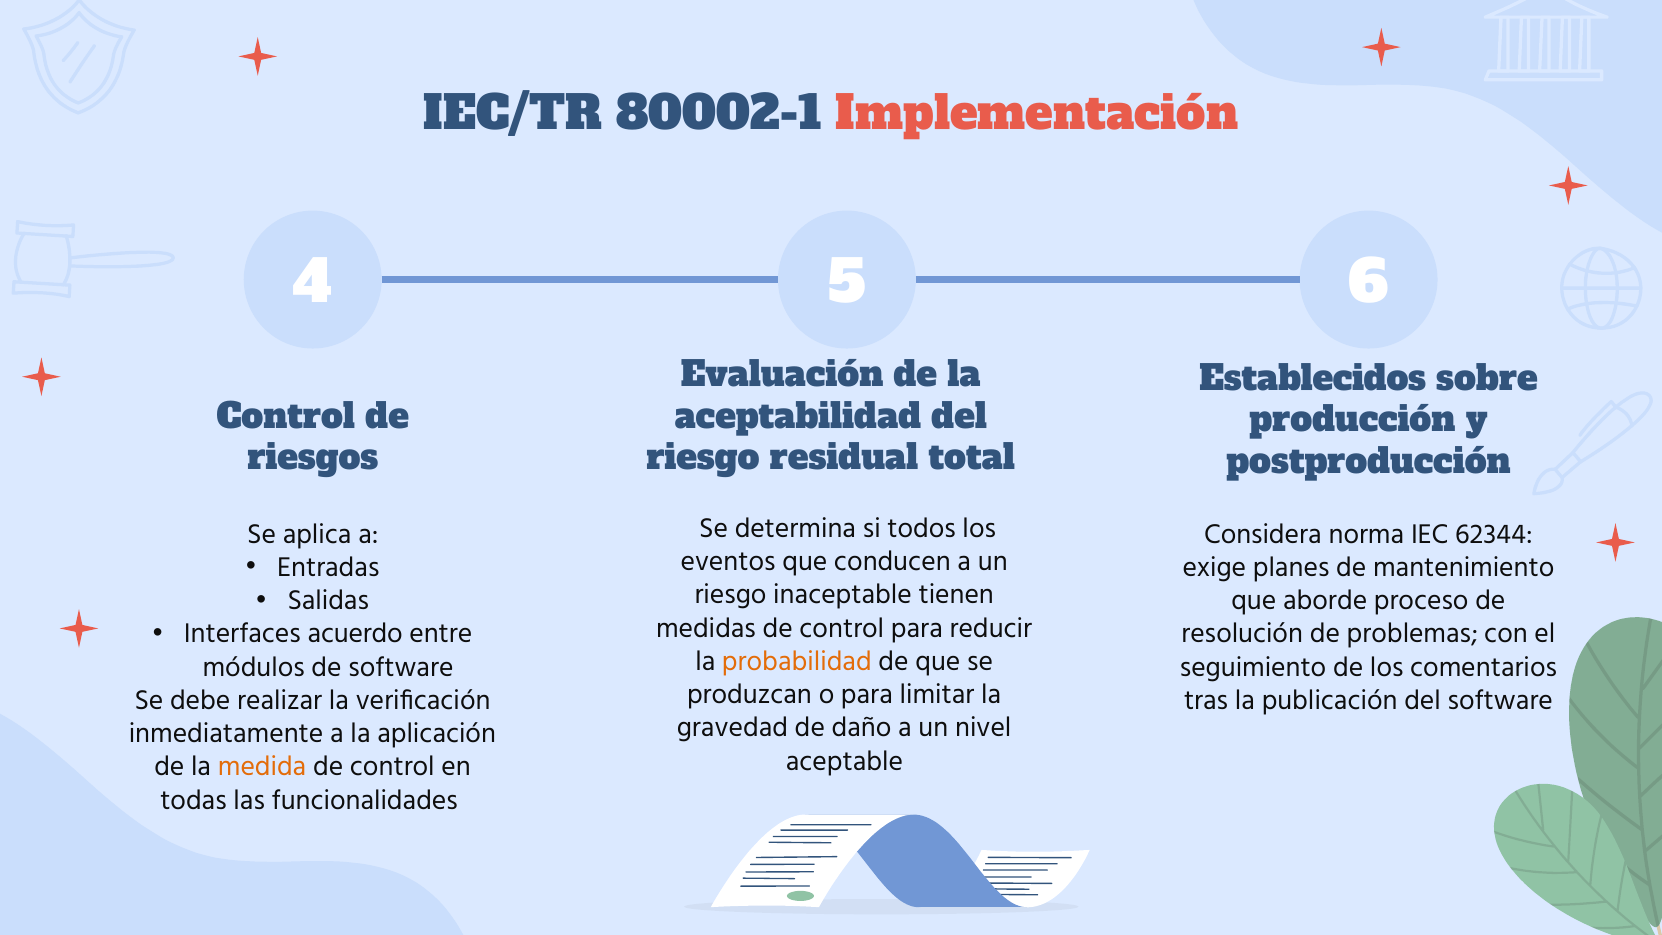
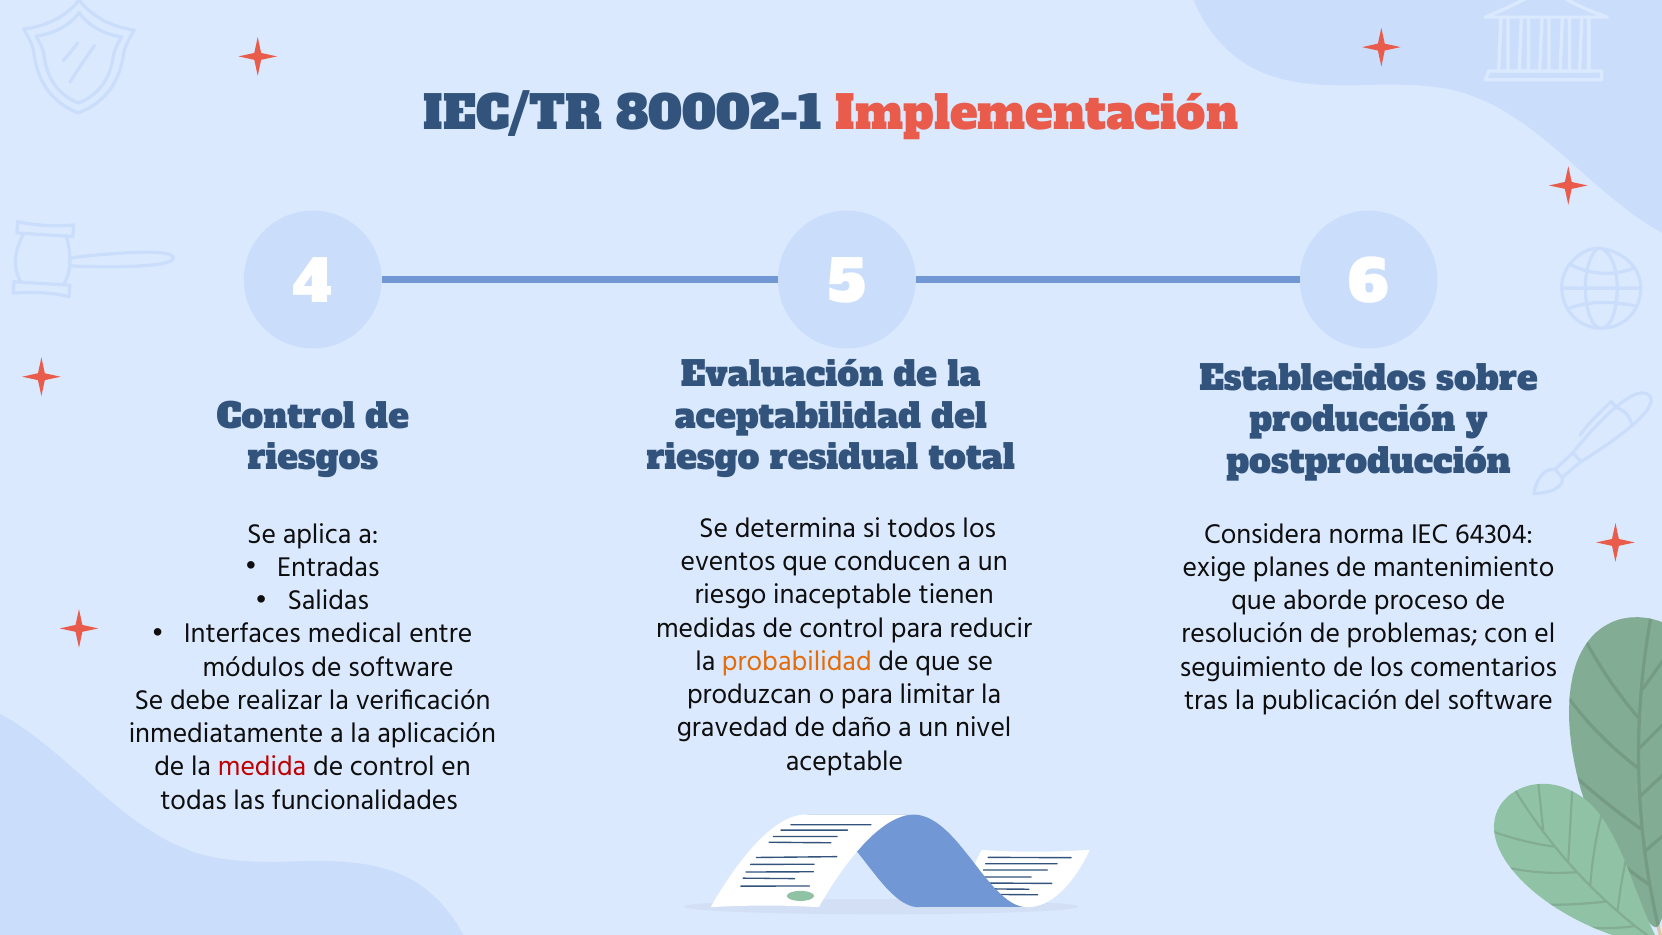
62344: 62344 -> 64304
acuerdo: acuerdo -> medical
medida colour: orange -> red
